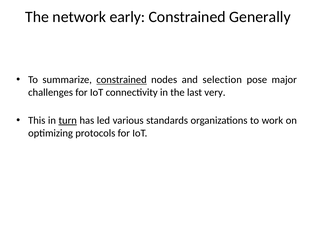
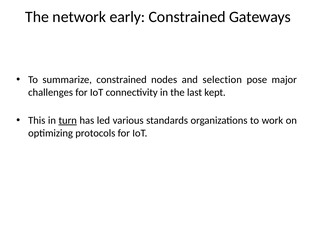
Generally: Generally -> Gateways
constrained at (122, 80) underline: present -> none
very: very -> kept
